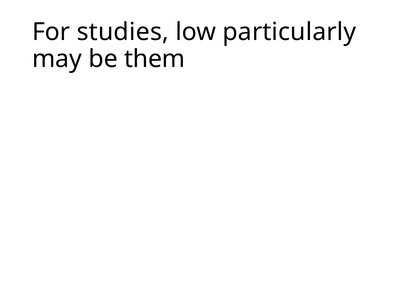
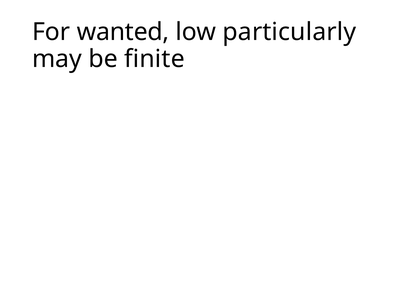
studies: studies -> wanted
them: them -> finite
